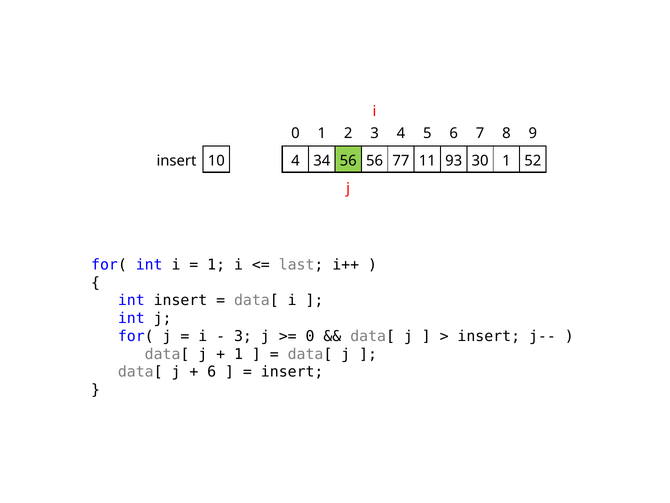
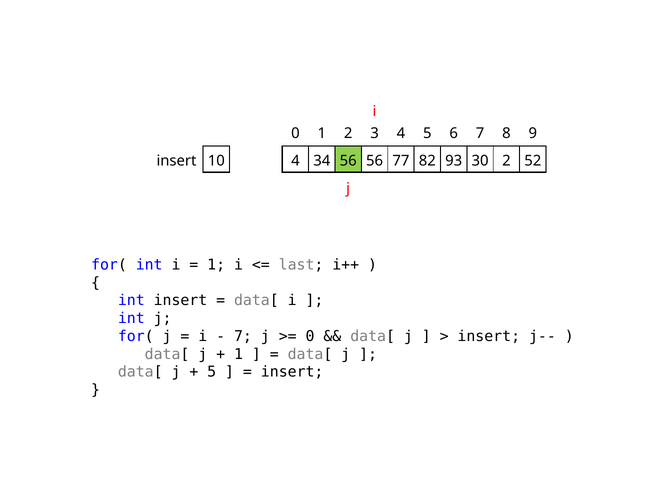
11: 11 -> 82
30 1: 1 -> 2
3 at (243, 336): 3 -> 7
6 at (212, 372): 6 -> 5
